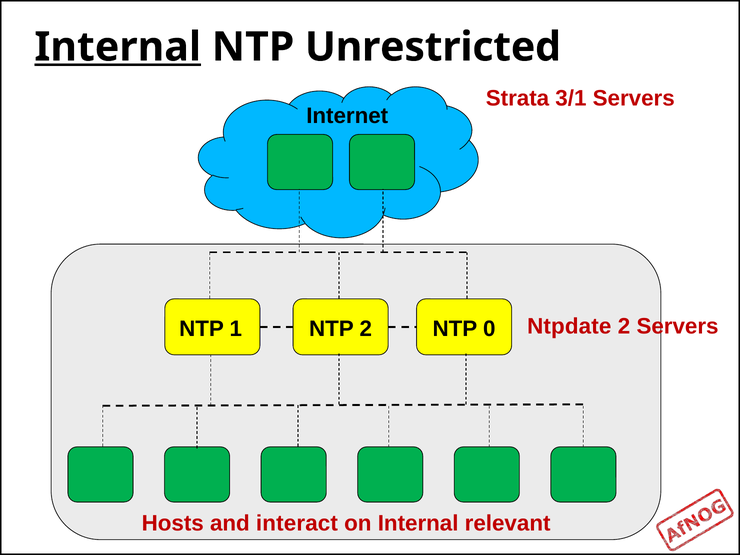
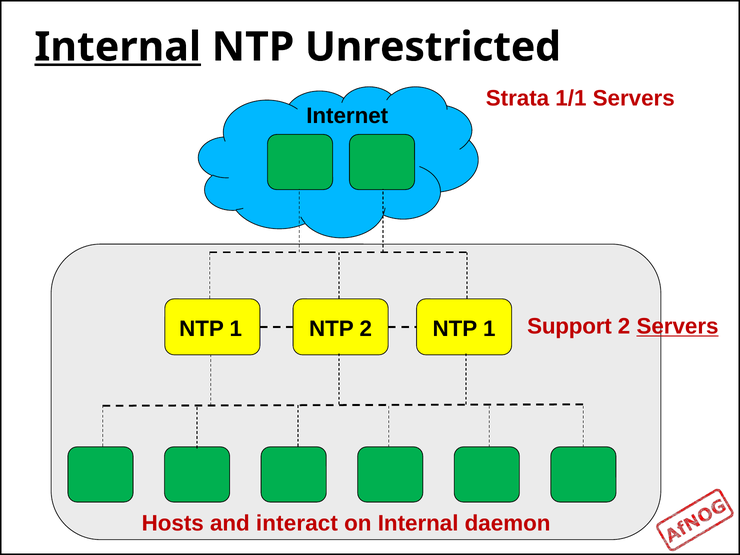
3/1: 3/1 -> 1/1
Ntpdate: Ntpdate -> Support
Servers at (678, 326) underline: none -> present
2 NTP 0: 0 -> 1
relevant: relevant -> daemon
